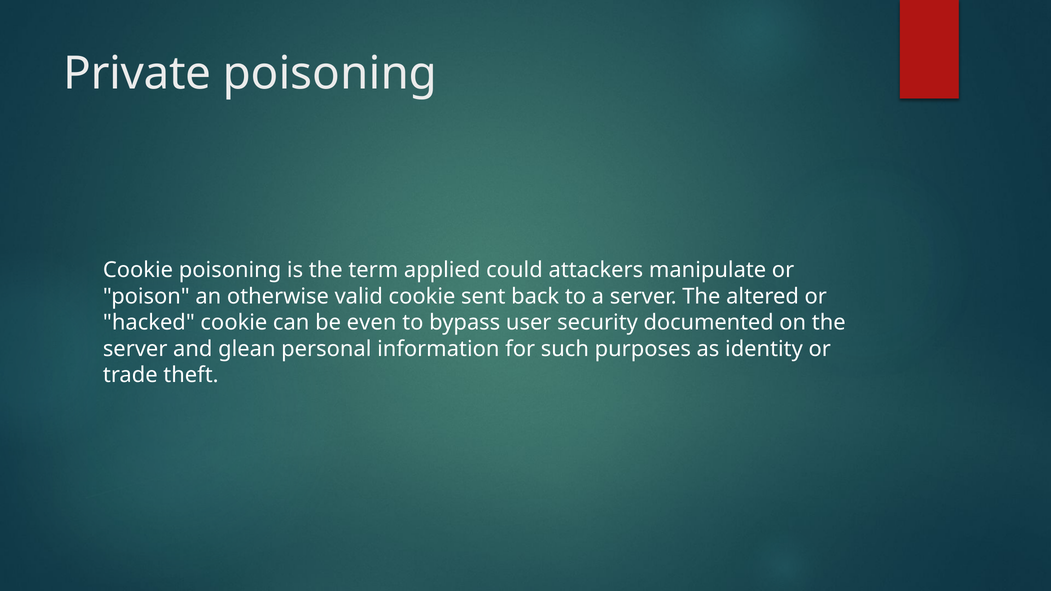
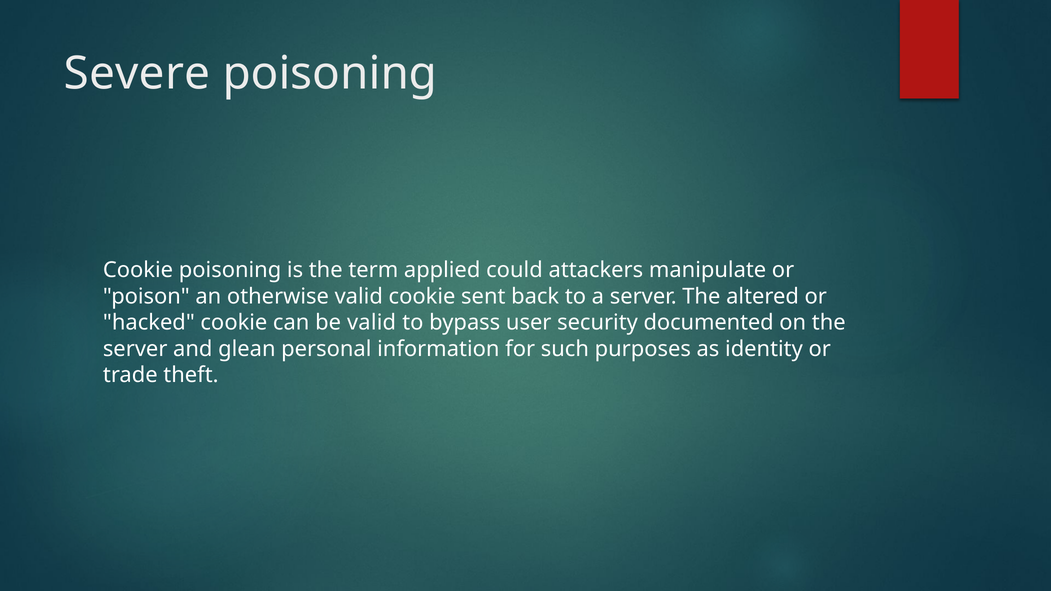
Private: Private -> Severe
be even: even -> valid
